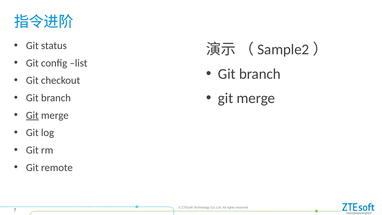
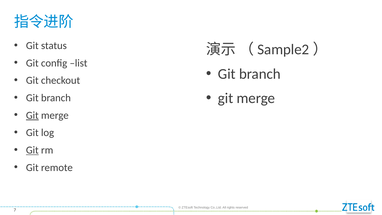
Git at (32, 150) underline: none -> present
